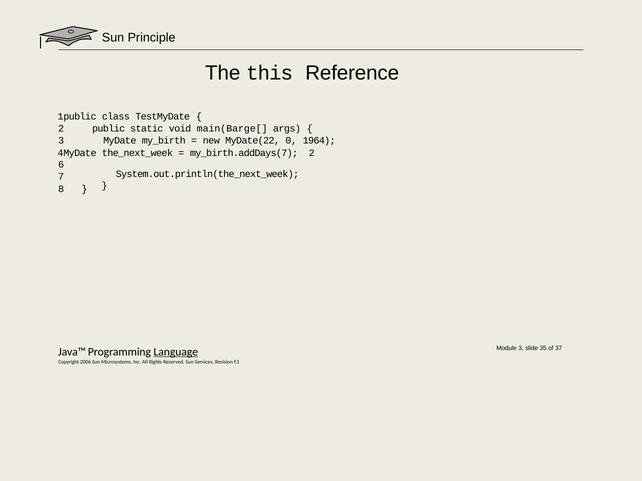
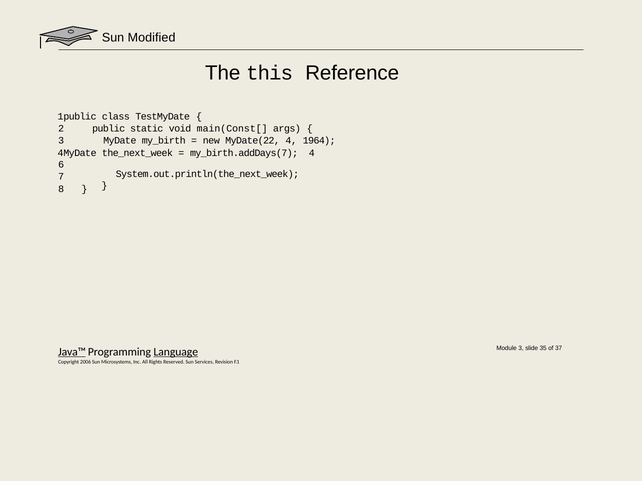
Principle: Principle -> Modified
main(Barge[: main(Barge[ -> main(Const[
MyDate(22 0: 0 -> 4
my_birth.addDays(7 2: 2 -> 4
Java™ underline: none -> present
